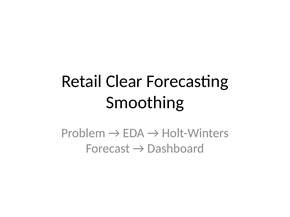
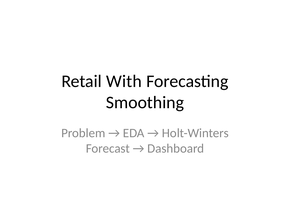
Clear: Clear -> With
